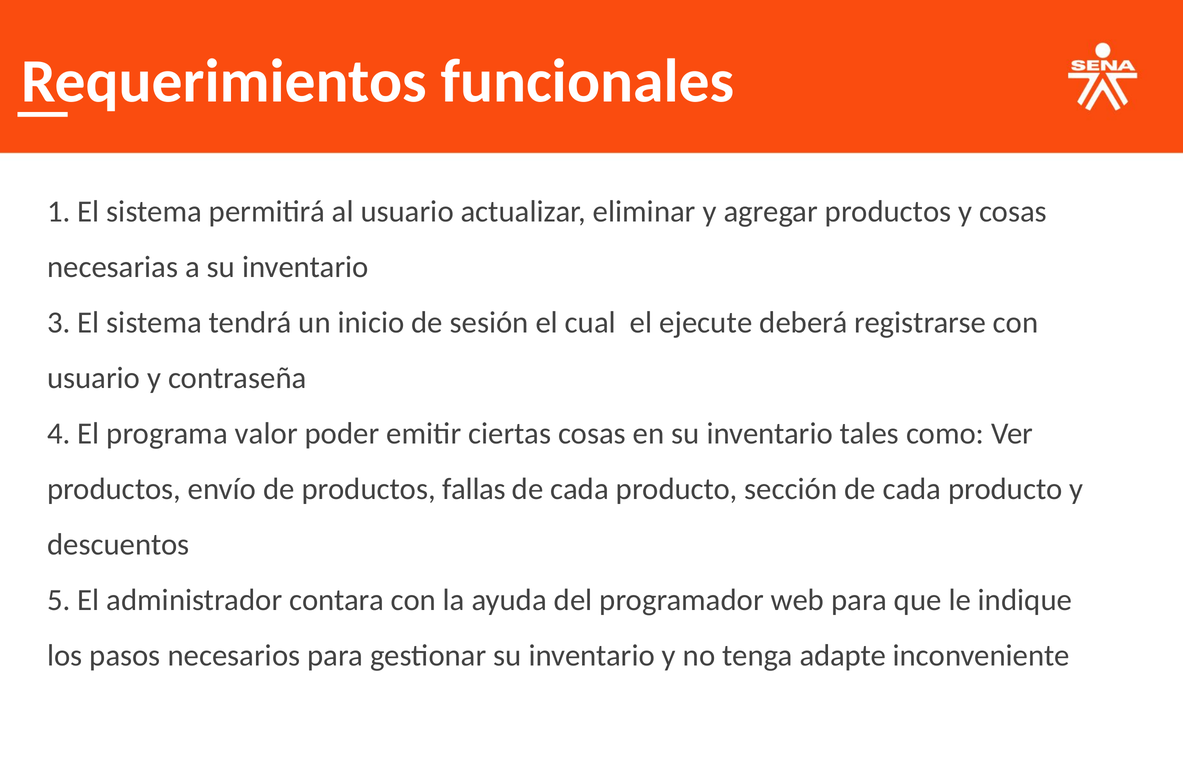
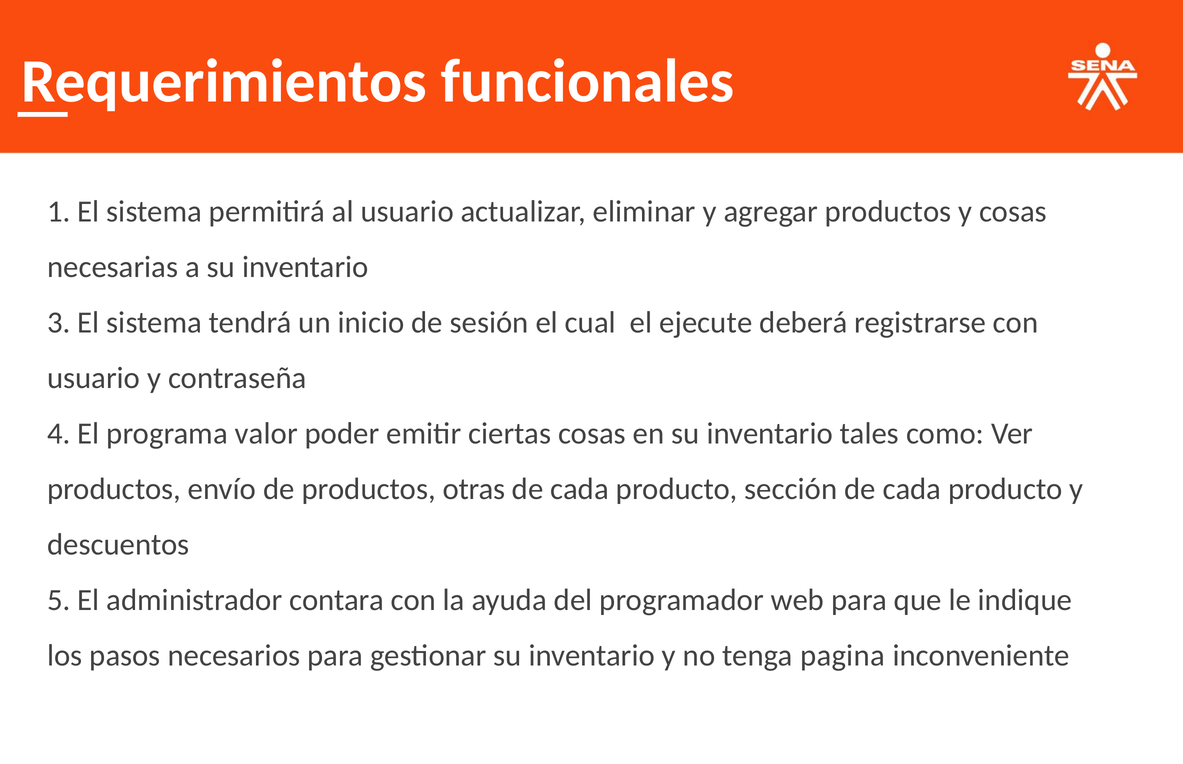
fallas: fallas -> otras
adapte: adapte -> pagina
